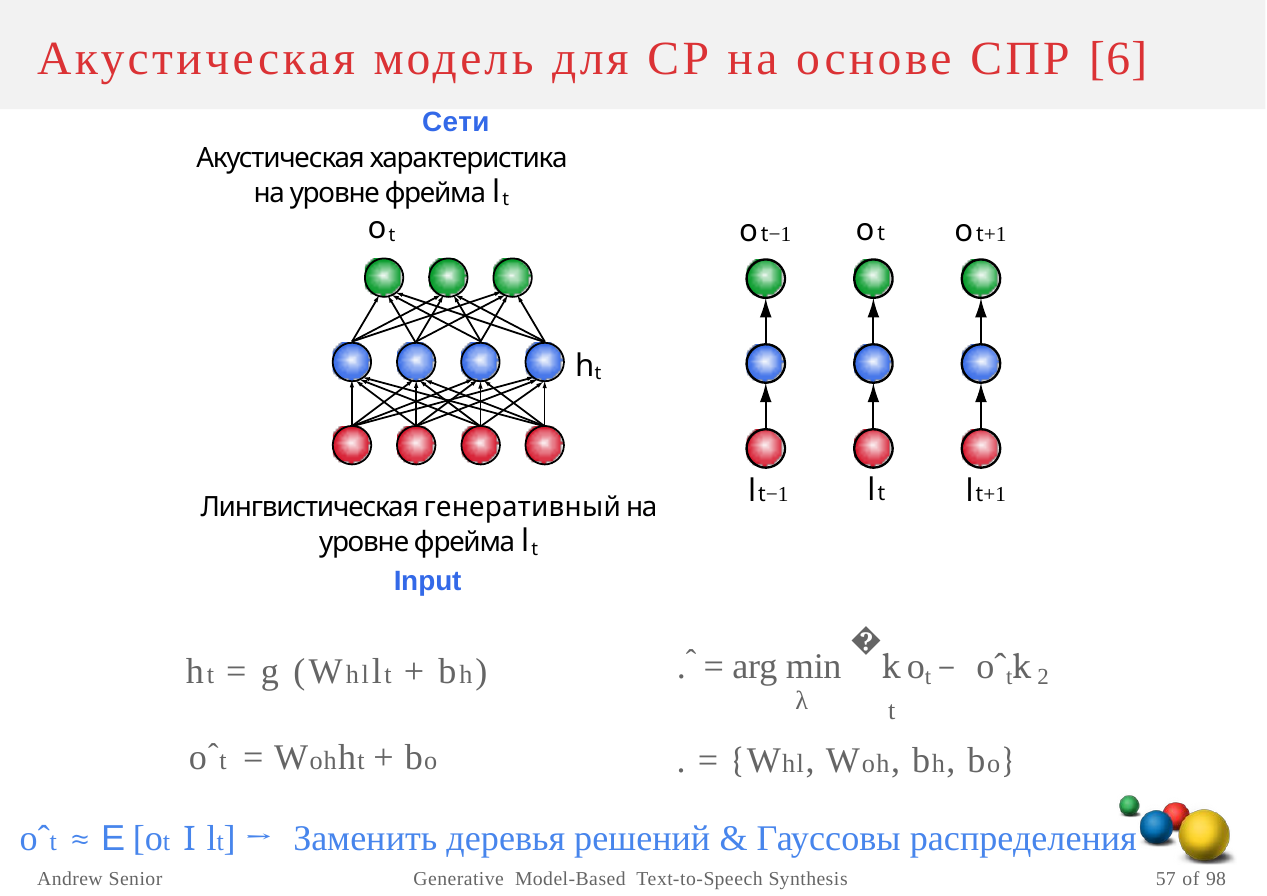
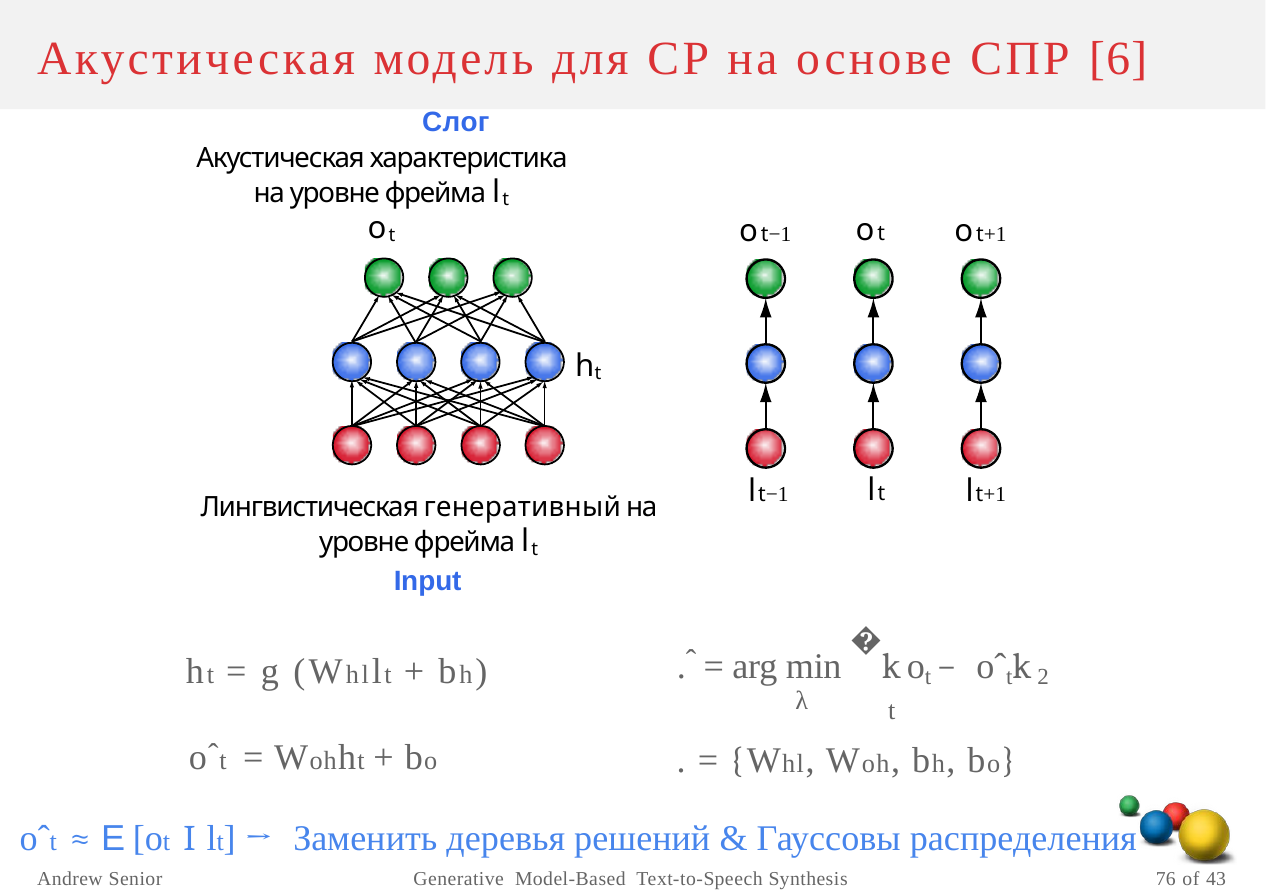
Сети: Сети -> Слог
57: 57 -> 76
98: 98 -> 43
